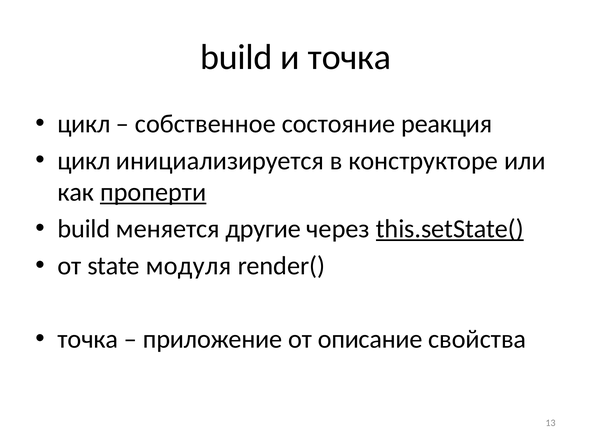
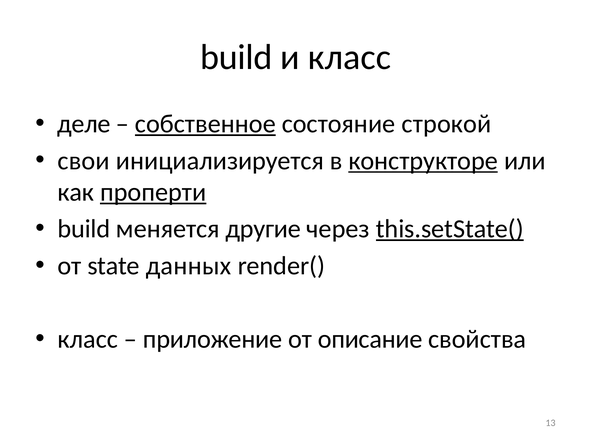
и точка: точка -> класс
цикл at (84, 124): цикл -> деле
собственное underline: none -> present
реакция: реакция -> строкой
цикл at (84, 161): цикл -> свои
конструкторе underline: none -> present
модуля: модуля -> данных
точка at (88, 339): точка -> класс
